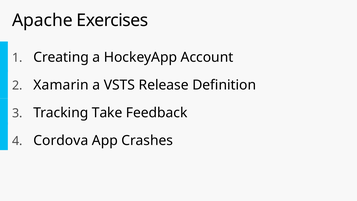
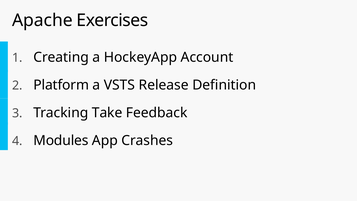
Xamarin: Xamarin -> Platform
Cordova: Cordova -> Modules
